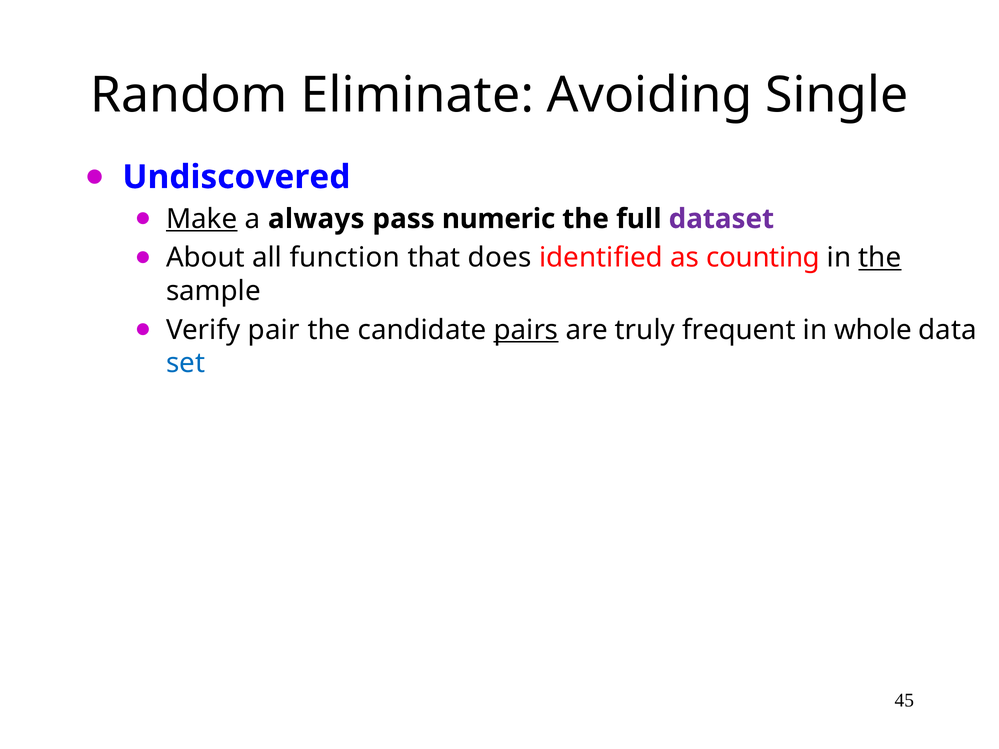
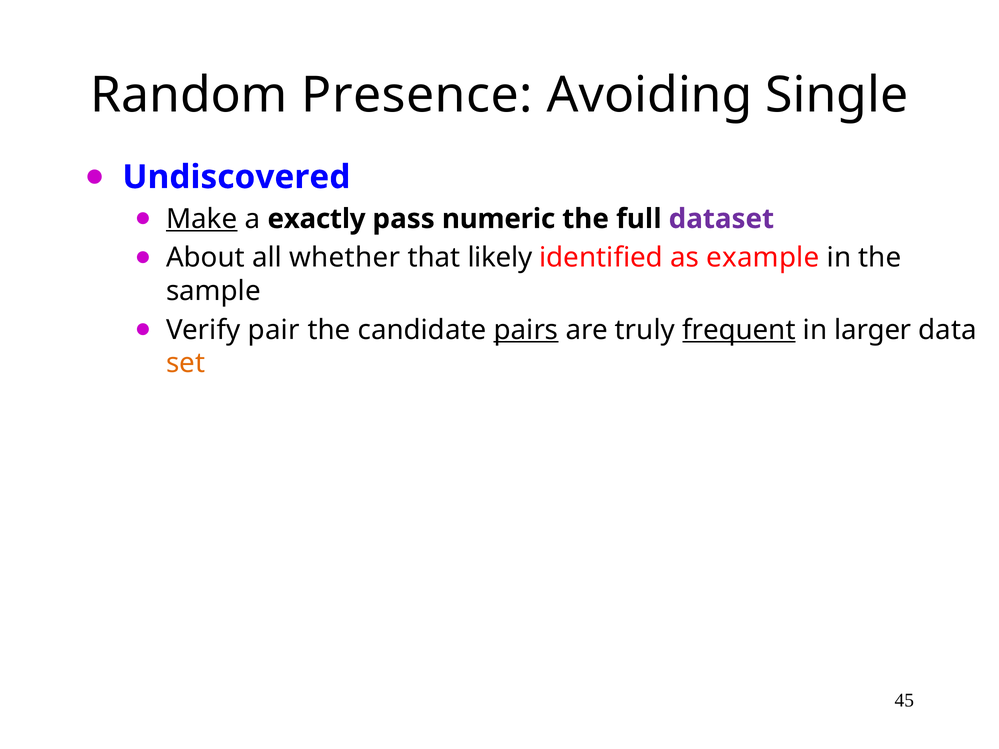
Eliminate: Eliminate -> Presence
always: always -> exactly
function: function -> whether
does: does -> likely
counting: counting -> example
the at (880, 258) underline: present -> none
frequent underline: none -> present
whole: whole -> larger
set colour: blue -> orange
